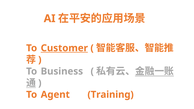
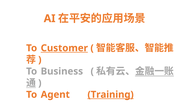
Training underline: none -> present
